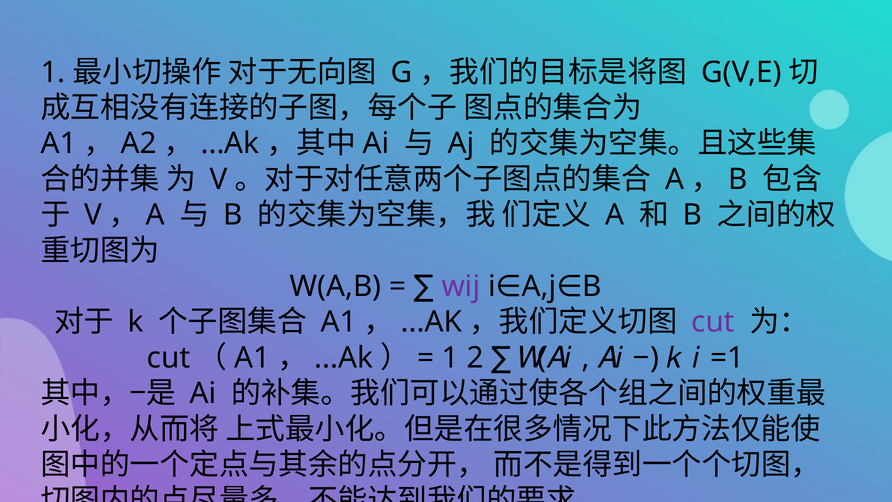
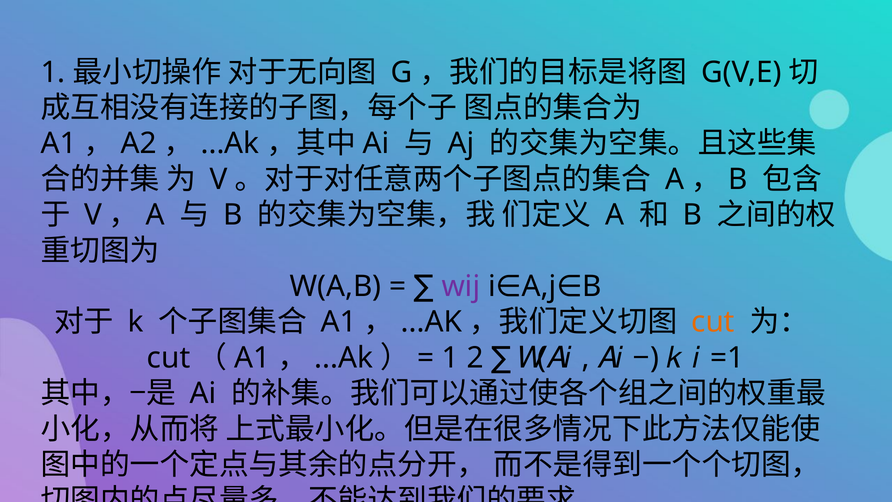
cut at (713, 322) colour: purple -> orange
